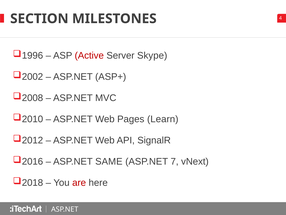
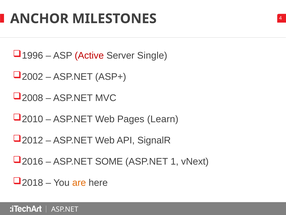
SECTION: SECTION -> ANCHOR
Skype: Skype -> Single
SAME: SAME -> SOME
7: 7 -> 1
are colour: red -> orange
